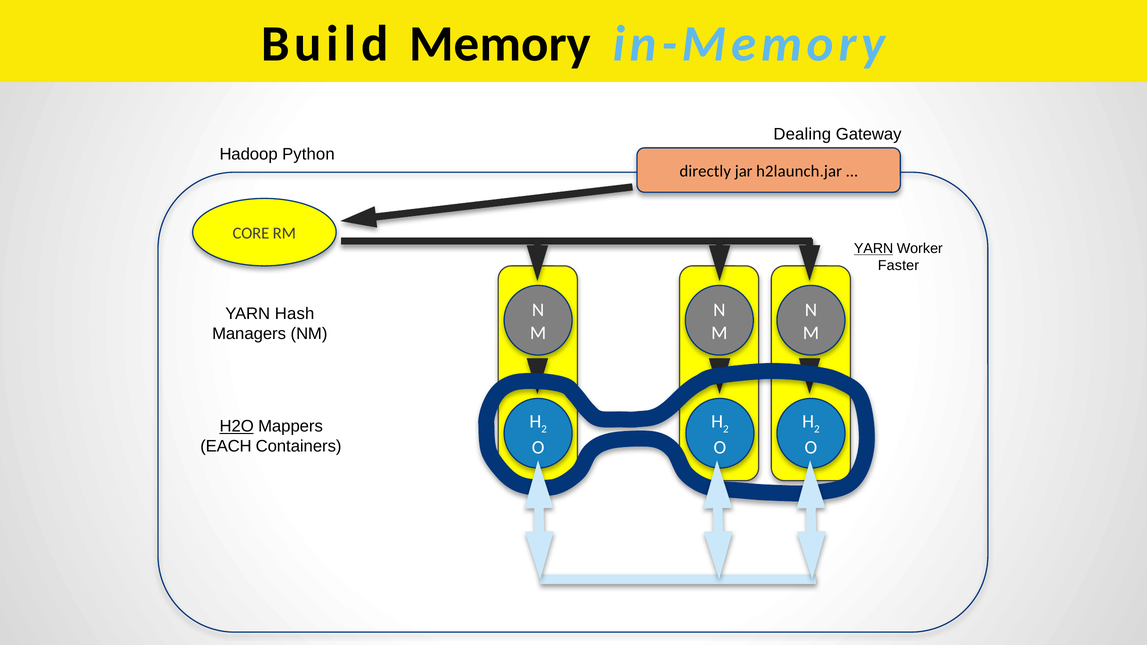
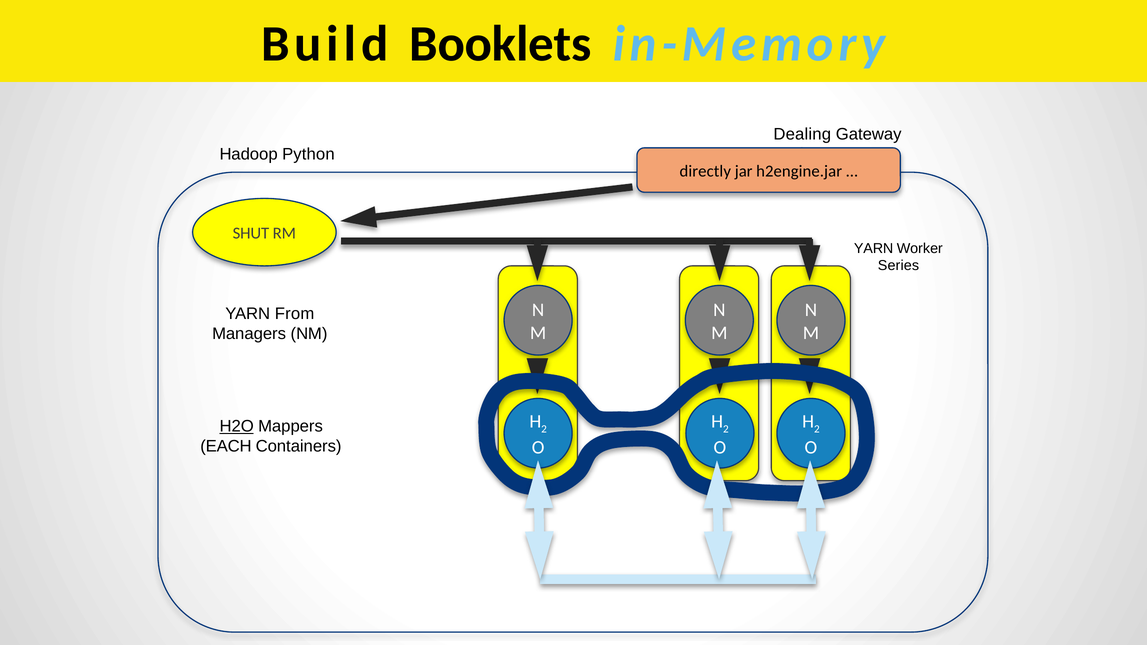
Memory: Memory -> Booklets
h2launch.jar: h2launch.jar -> h2engine.jar
CORE: CORE -> SHUT
YARN at (874, 249) underline: present -> none
Faster: Faster -> Series
Hash: Hash -> From
